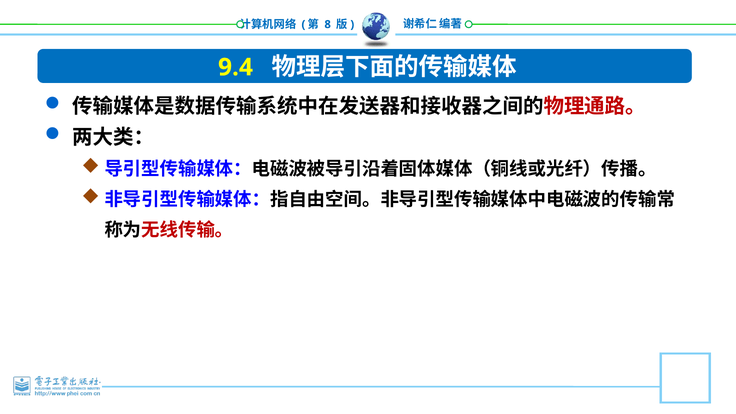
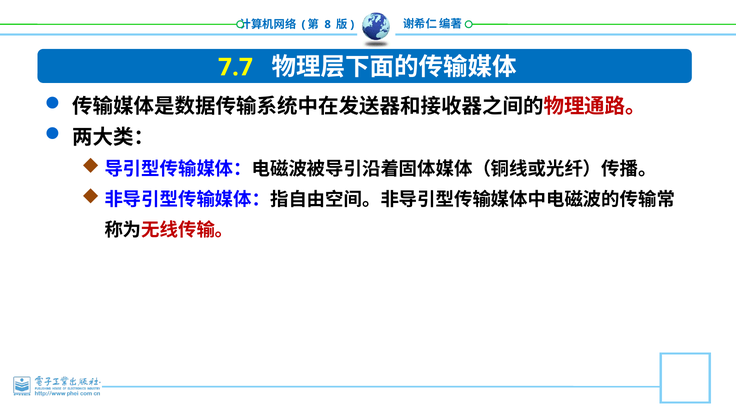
9.4: 9.4 -> 7.7
